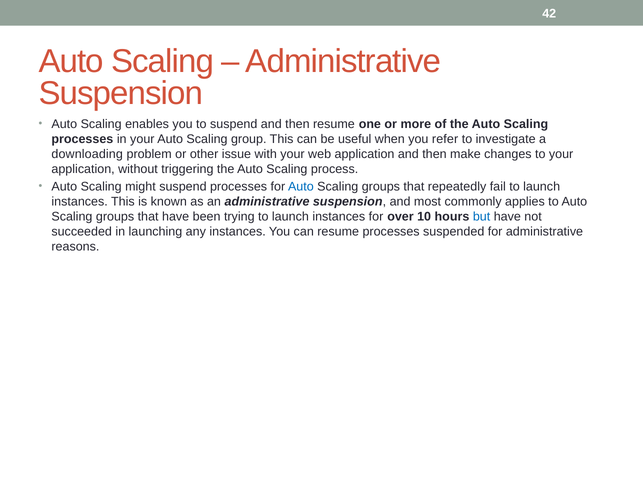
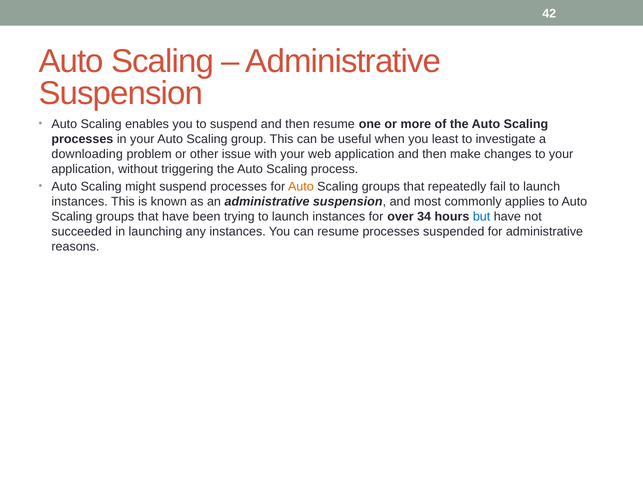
refer: refer -> least
Auto at (301, 187) colour: blue -> orange
10: 10 -> 34
